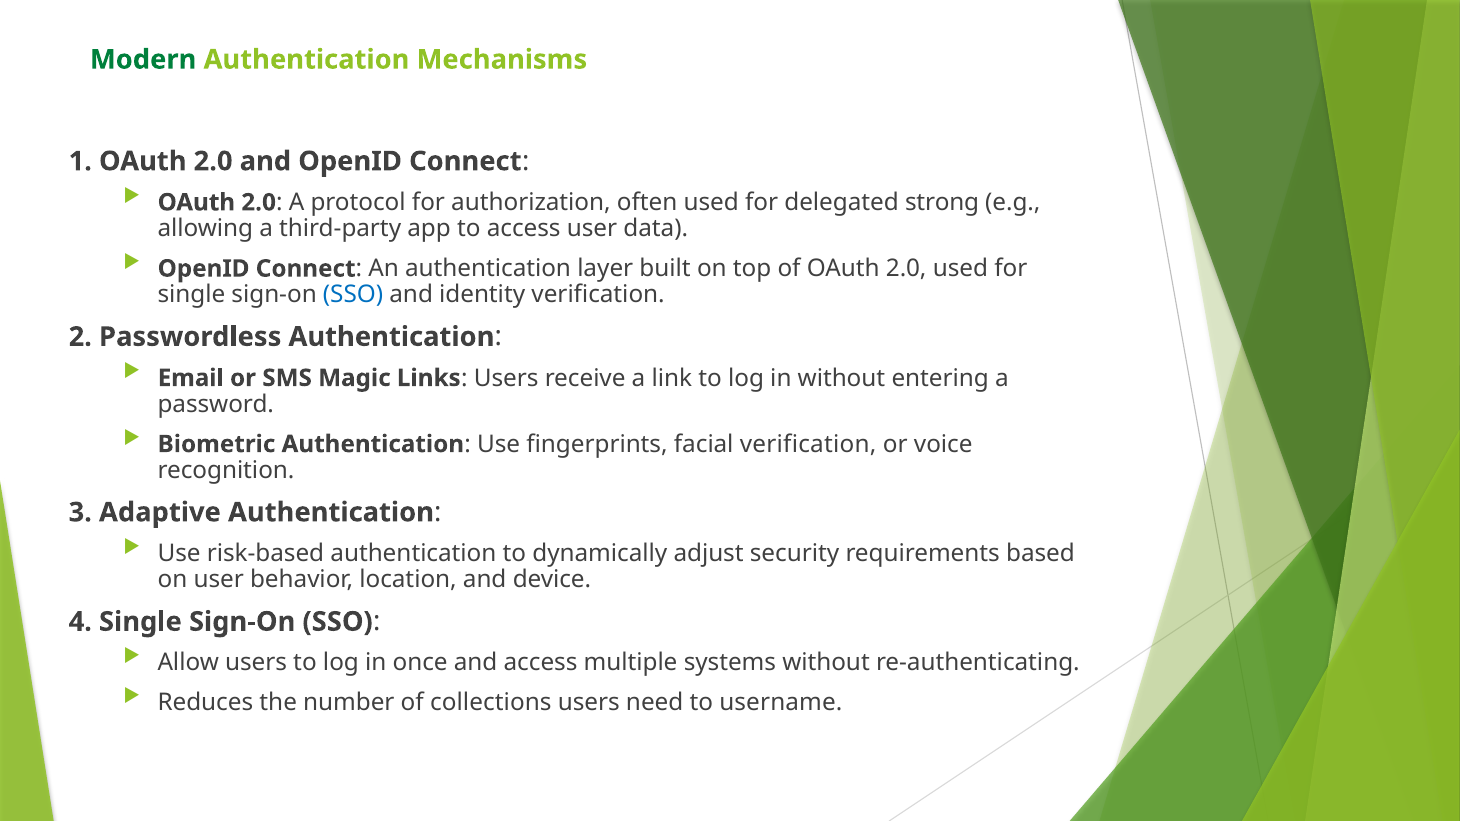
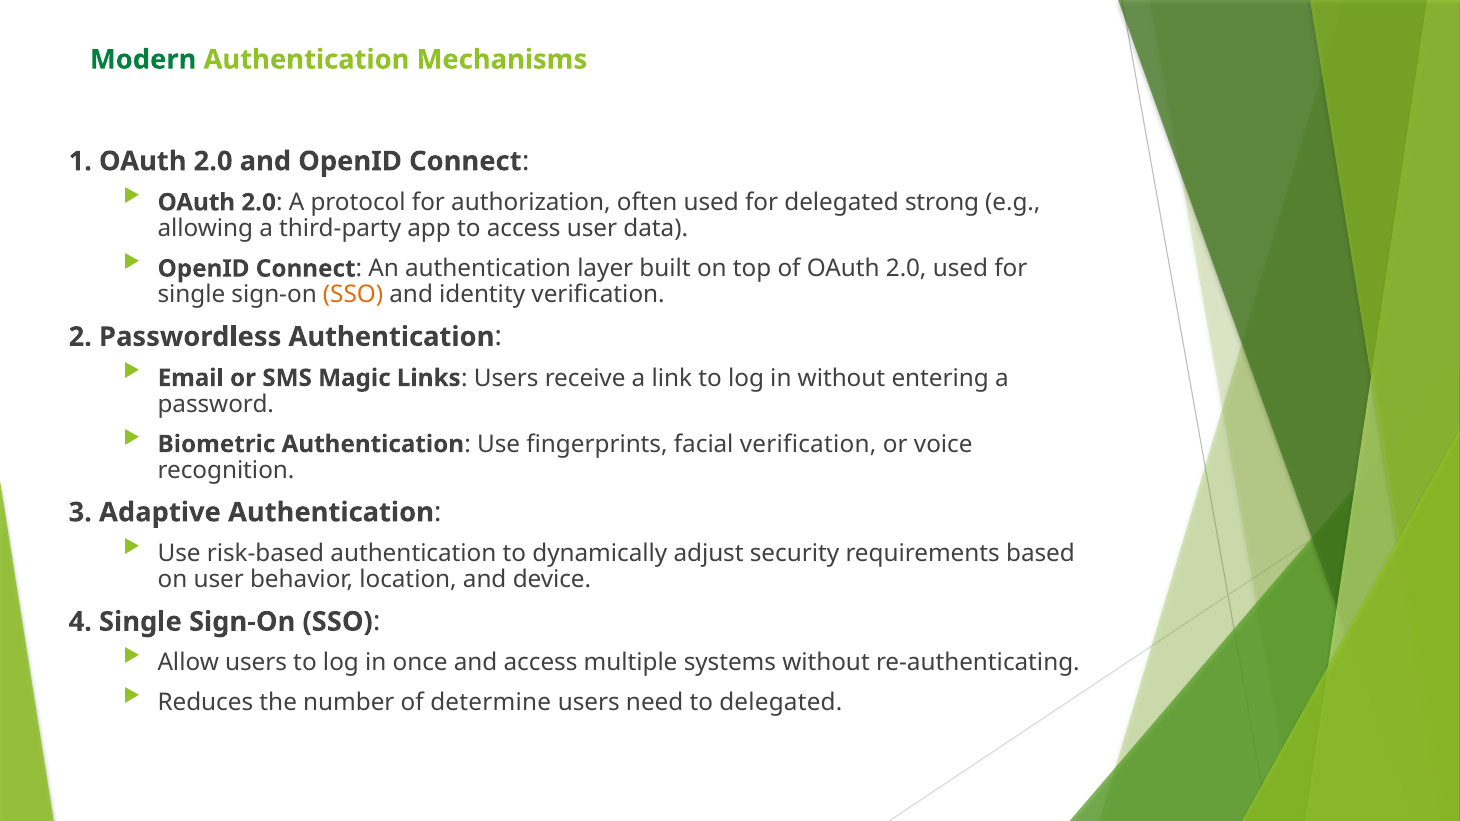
SSO at (353, 295) colour: blue -> orange
collections: collections -> determine
to username: username -> delegated
